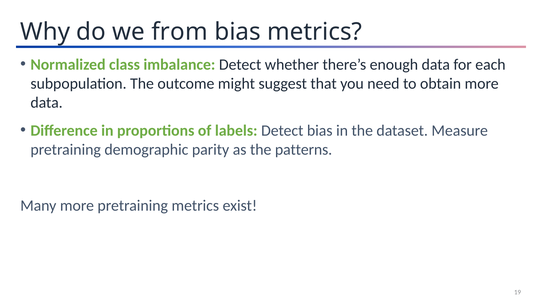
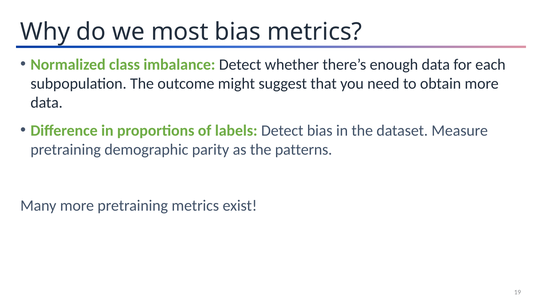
from: from -> most
